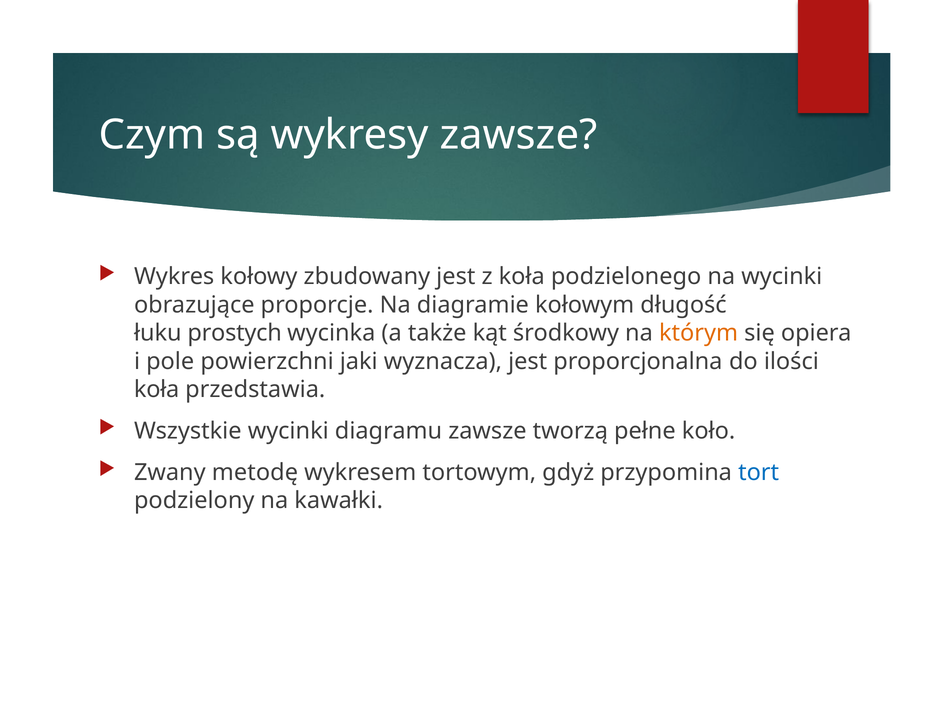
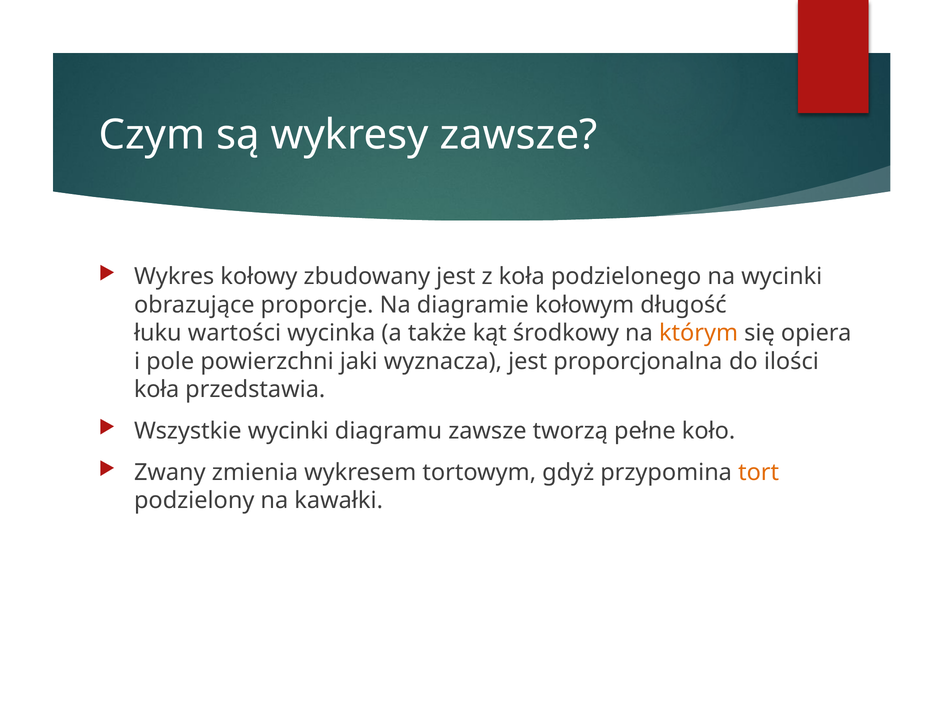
prostych: prostych -> wartości
metodę: metodę -> zmienia
tort colour: blue -> orange
